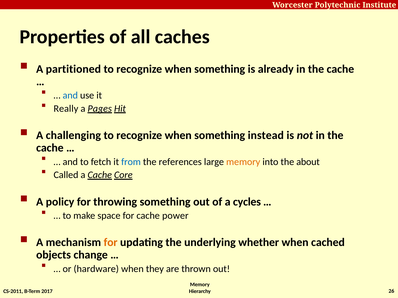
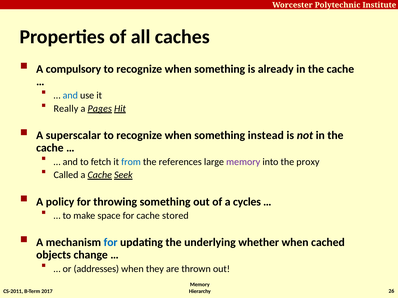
partitioned: partitioned -> compulsory
challenging: challenging -> superscalar
memory at (243, 162) colour: orange -> purple
about: about -> proxy
Core: Core -> Seek
power: power -> stored
for at (111, 243) colour: orange -> blue
hardware: hardware -> addresses
